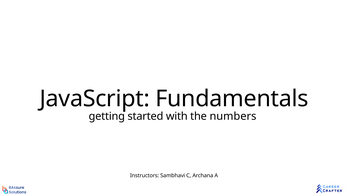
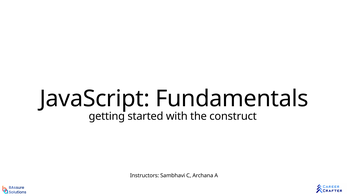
numbers: numbers -> construct
